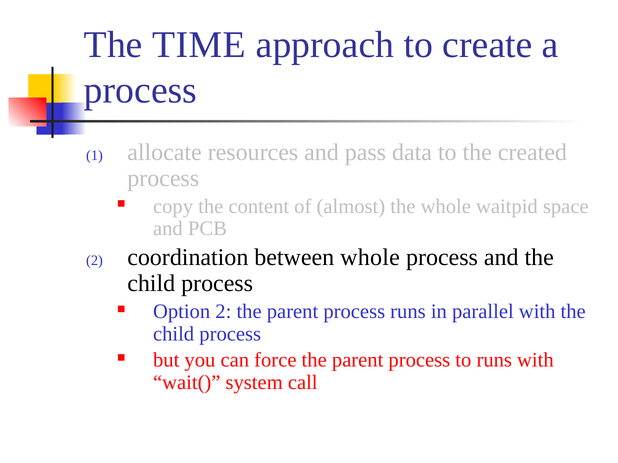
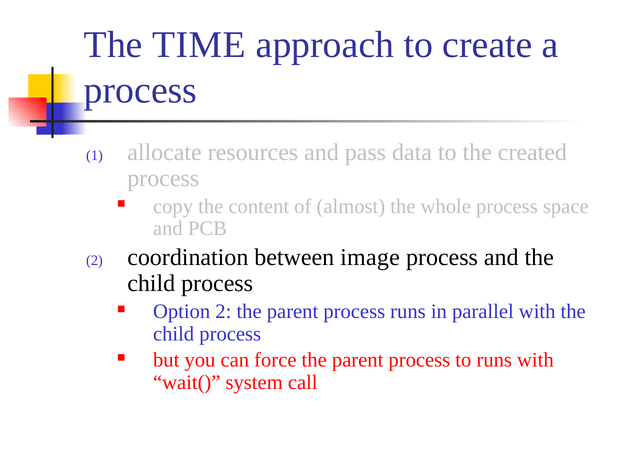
whole waitpid: waitpid -> process
between whole: whole -> image
